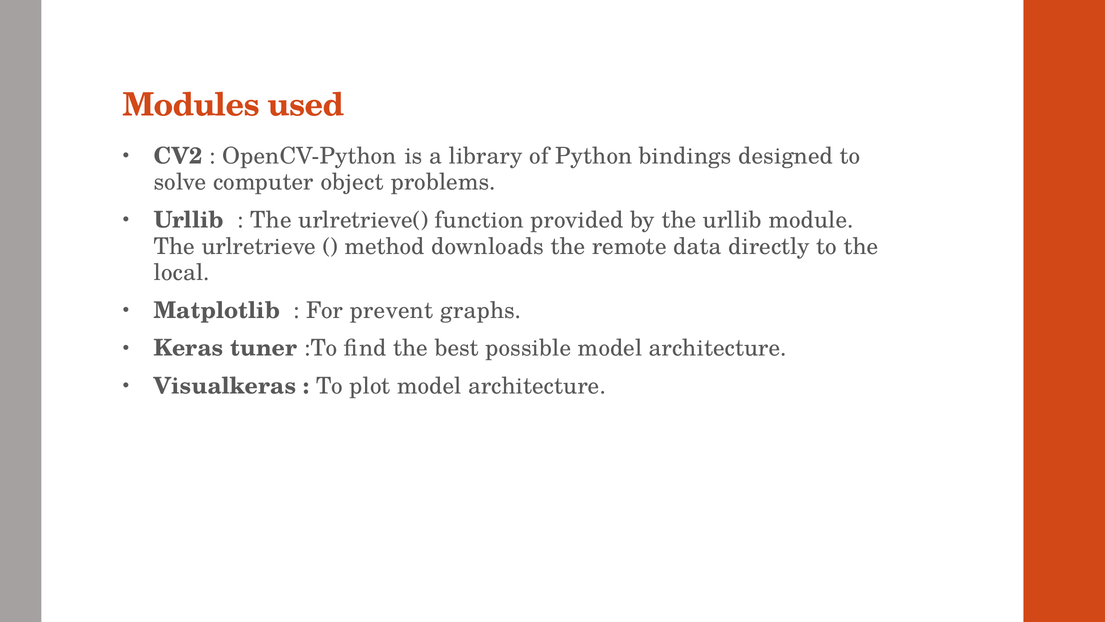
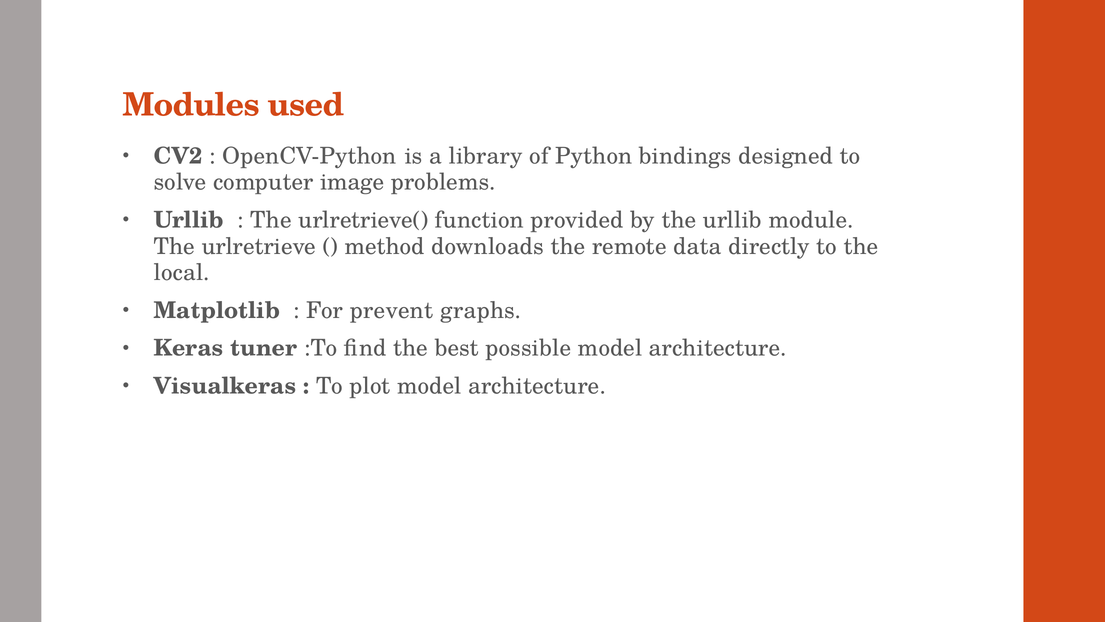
object: object -> image
